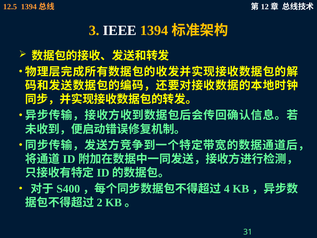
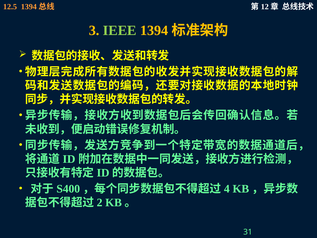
IEEE colour: white -> light green
